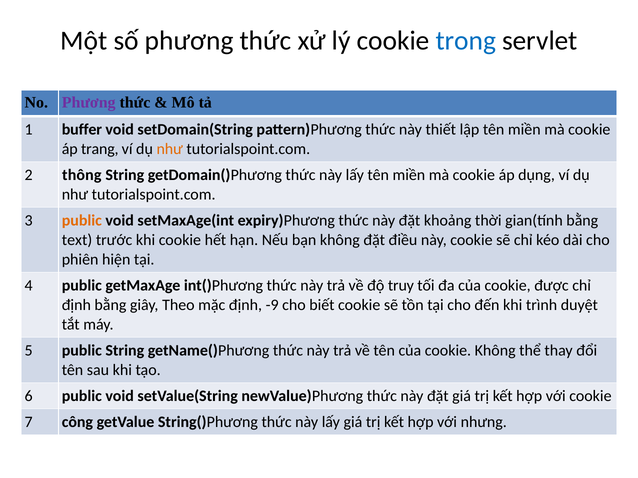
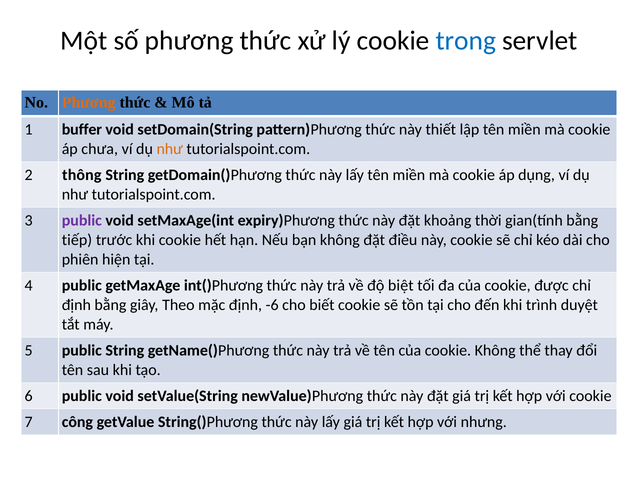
Phương at (89, 103) colour: purple -> orange
trang: trang -> chưa
public at (82, 221) colour: orange -> purple
text: text -> tiếp
truy: truy -> biệt
-9: -9 -> -6
